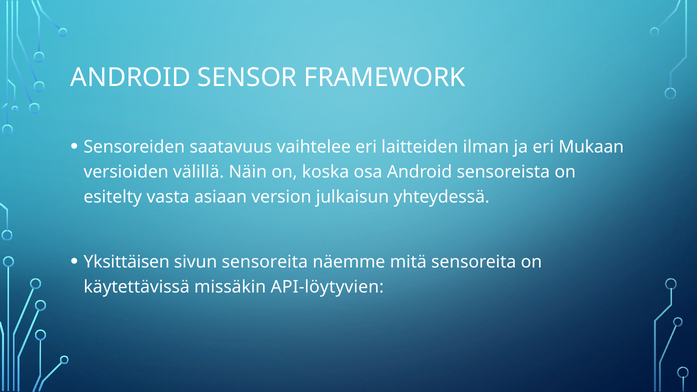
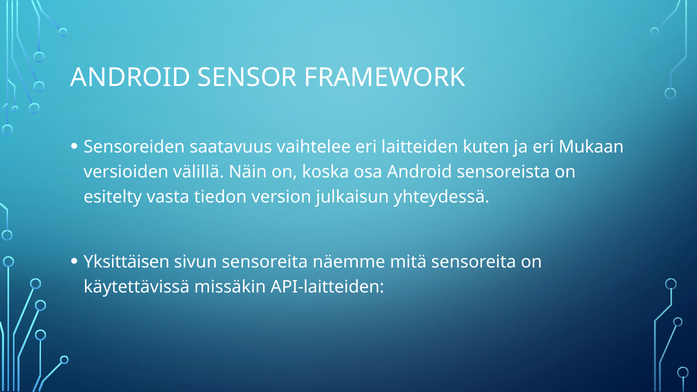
ilman: ilman -> kuten
asiaan: asiaan -> tiedon
API-löytyvien: API-löytyvien -> API-laitteiden
